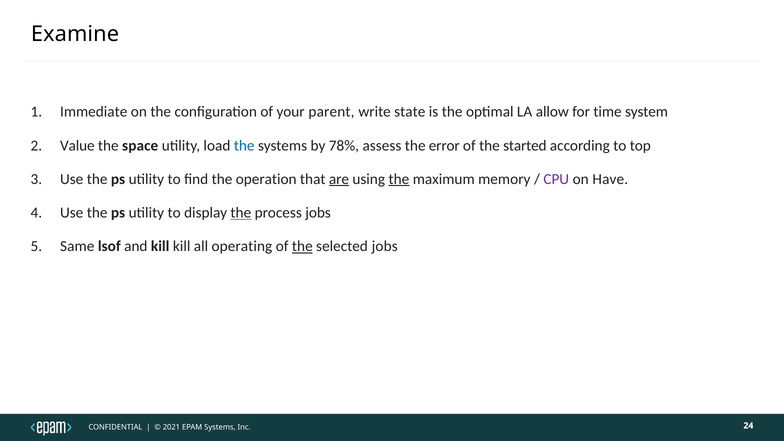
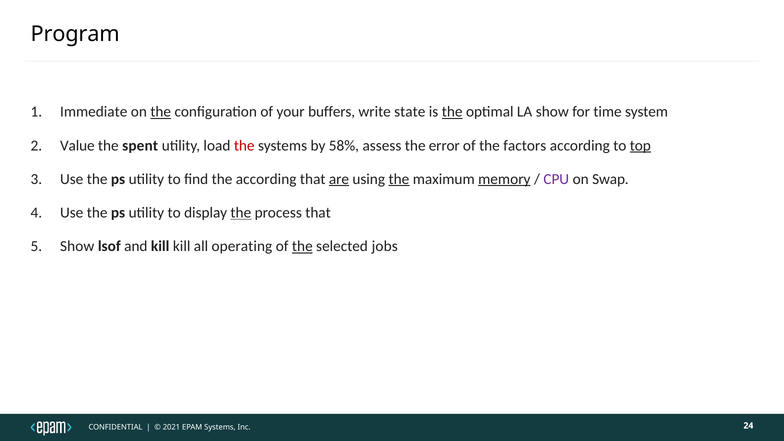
Examine: Examine -> Program
the at (161, 112) underline: none -> present
parent: parent -> buffers
the at (452, 112) underline: none -> present
LA allow: allow -> show
space: space -> spent
the at (244, 146) colour: blue -> red
78%: 78% -> 58%
started: started -> factors
top underline: none -> present
the operation: operation -> according
memory underline: none -> present
Have: Have -> Swap
process jobs: jobs -> that
Same at (77, 246): Same -> Show
